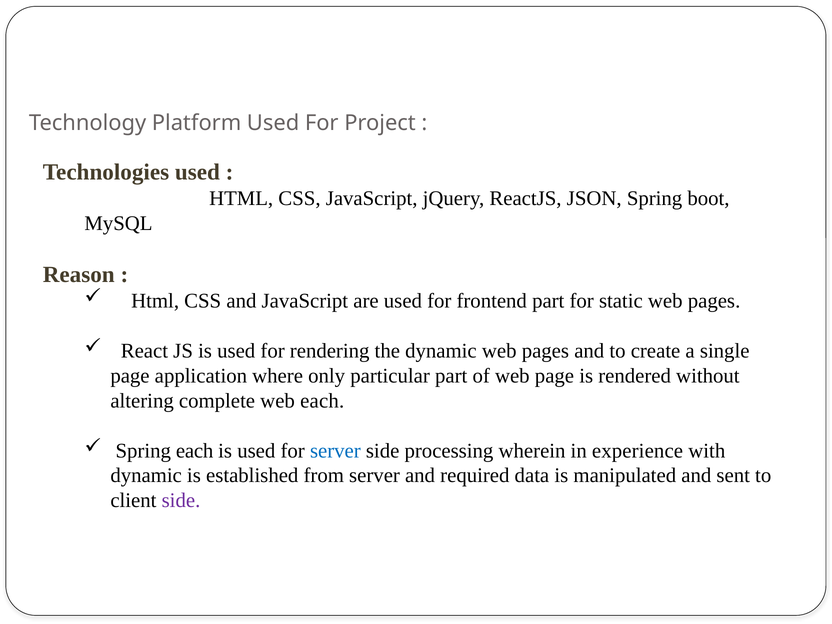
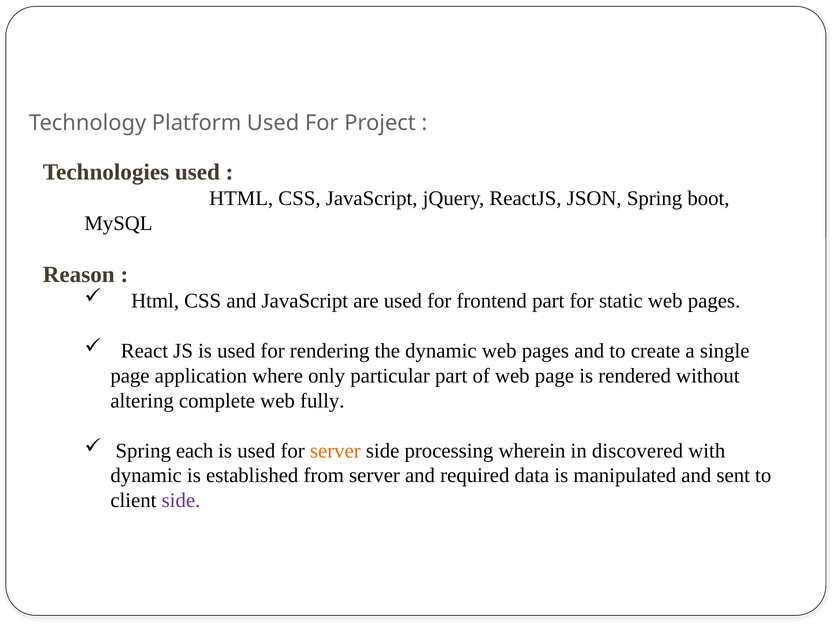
web each: each -> fully
server at (335, 451) colour: blue -> orange
experience: experience -> discovered
